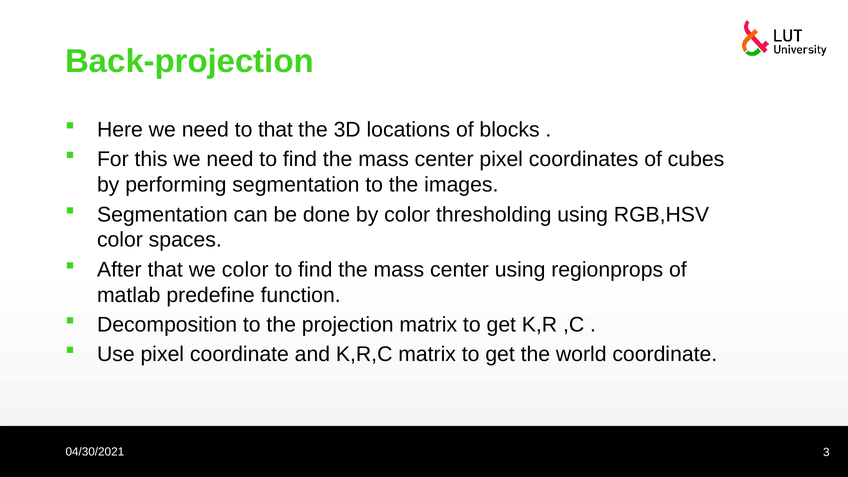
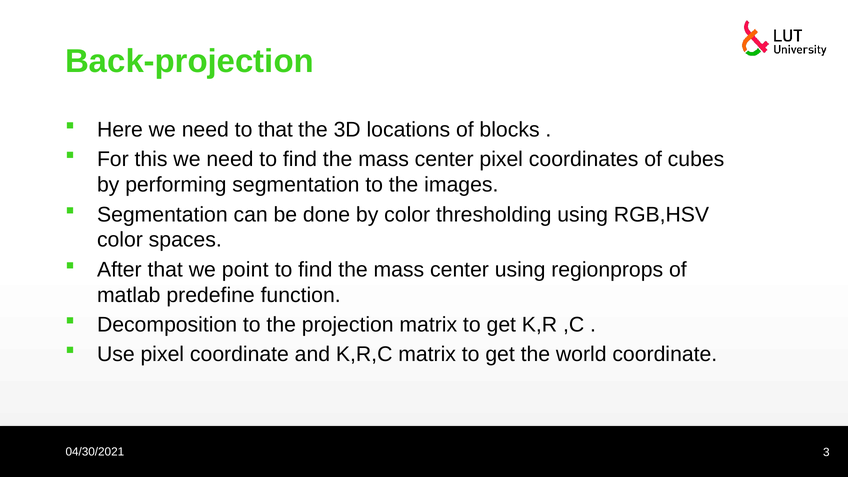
we color: color -> point
